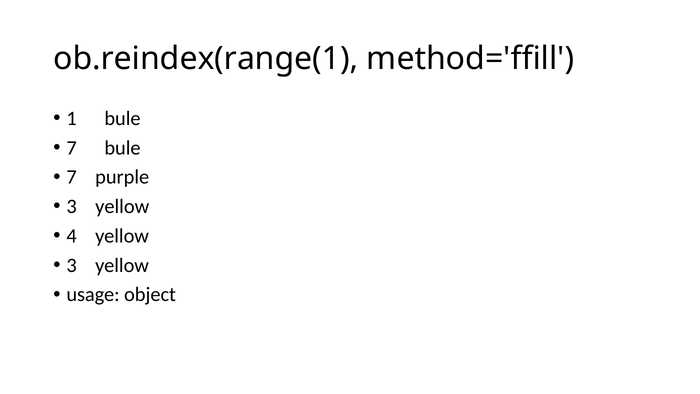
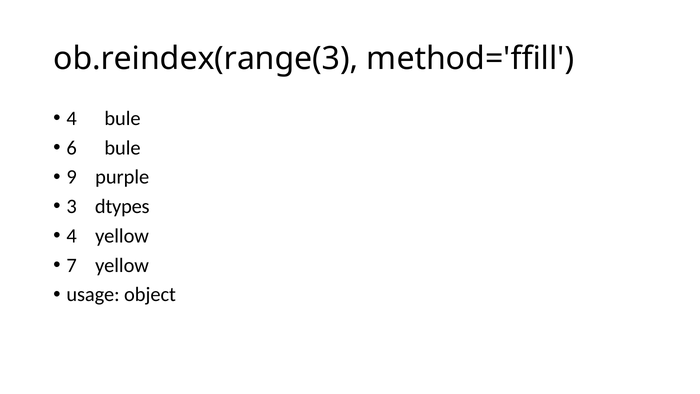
ob.reindex(range(1: ob.reindex(range(1 -> ob.reindex(range(3
1 at (72, 118): 1 -> 4
7 at (72, 148): 7 -> 6
7 at (72, 177): 7 -> 9
yellow at (122, 206): yellow -> dtypes
3 at (72, 265): 3 -> 7
